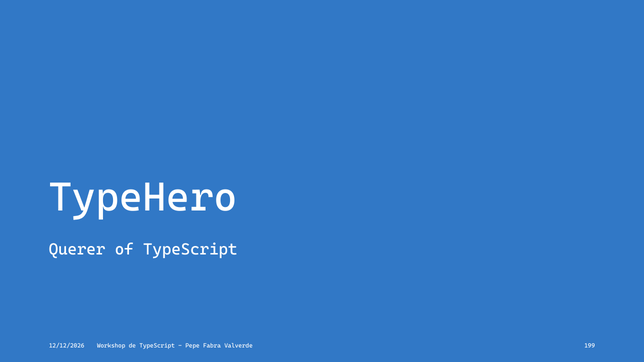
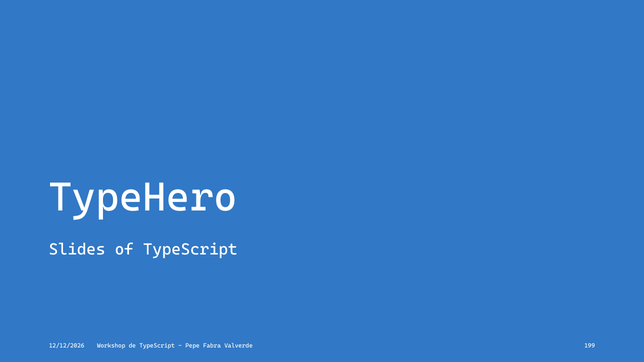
Querer: Querer -> Slides
